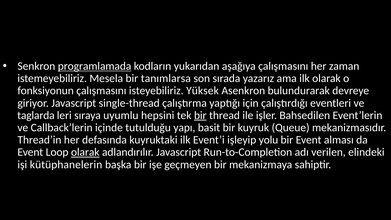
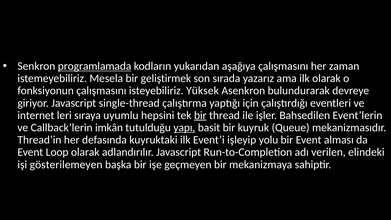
tanımlarsa: tanımlarsa -> geliştirmek
taglarda: taglarda -> internet
içinde: içinde -> imkân
yapı underline: none -> present
olarak at (85, 152) underline: present -> none
kütüphanelerin: kütüphanelerin -> gösterilemeyen
